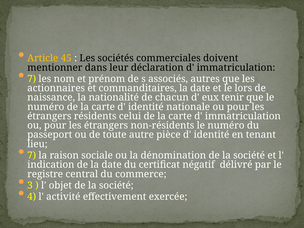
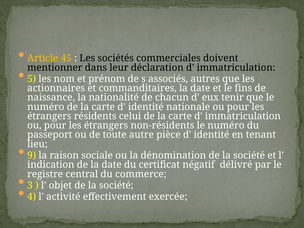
7 at (32, 79): 7 -> 5
lors: lors -> fins
7 at (32, 155): 7 -> 9
